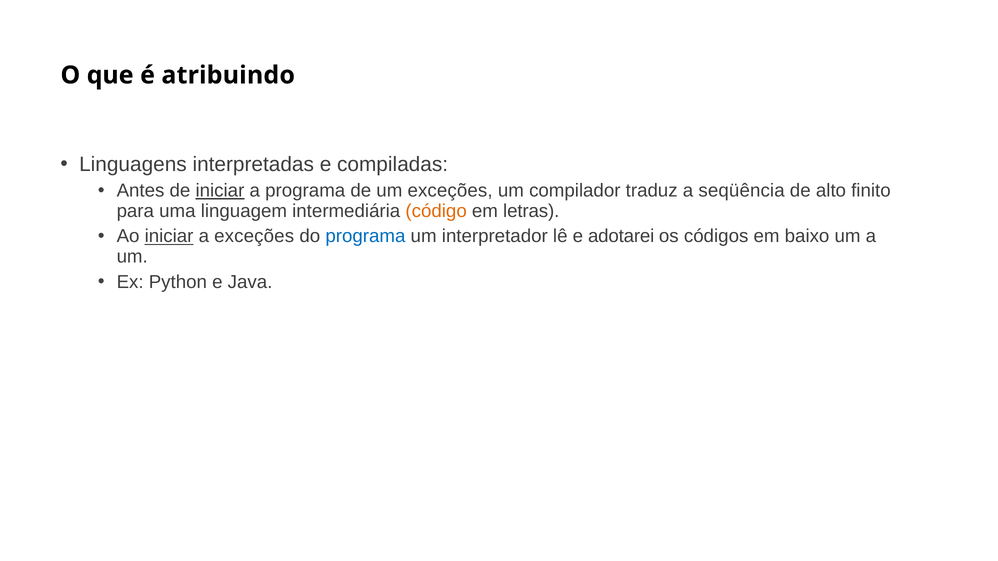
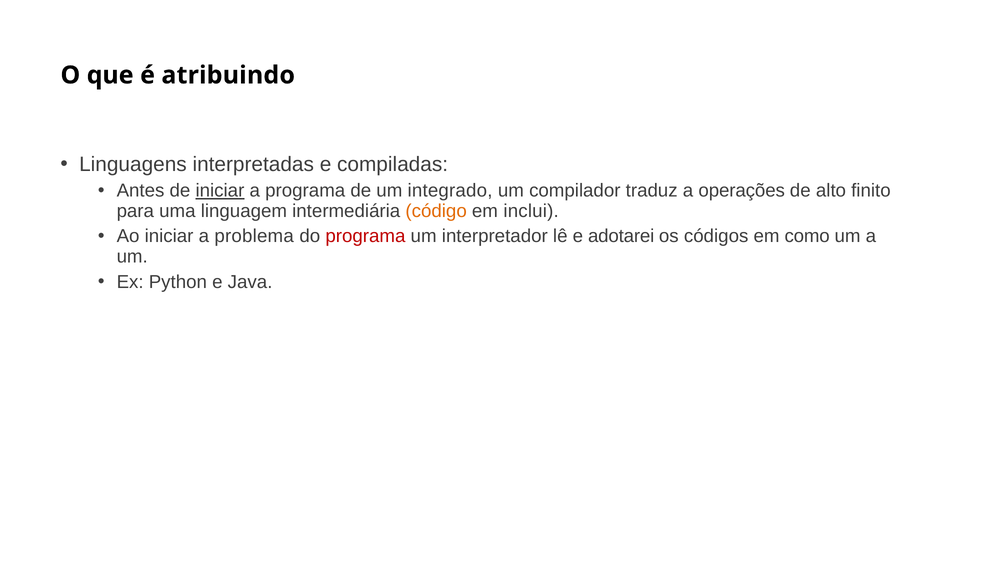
um exceções: exceções -> integrado
seqüência: seqüência -> operações
letras: letras -> inclui
iniciar at (169, 236) underline: present -> none
a exceções: exceções -> problema
programa at (365, 236) colour: blue -> red
baixo: baixo -> como
